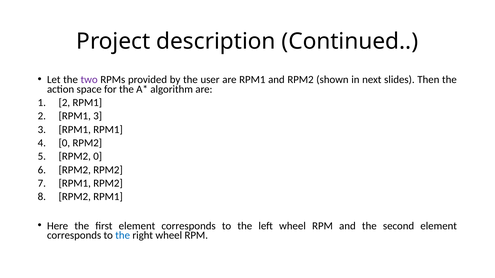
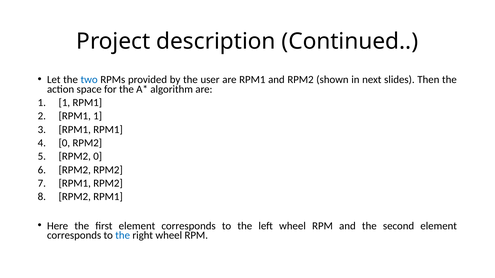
two colour: purple -> blue
2 at (64, 103): 2 -> 1
RPM1 3: 3 -> 1
